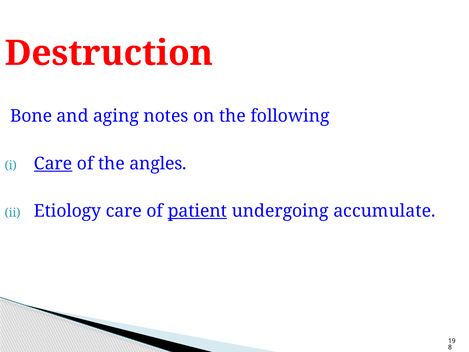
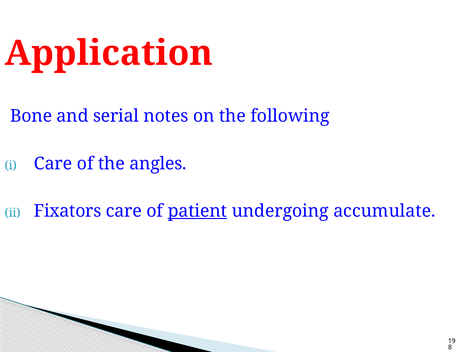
Destruction: Destruction -> Application
aging: aging -> serial
Care at (53, 163) underline: present -> none
Etiology: Etiology -> Fixators
